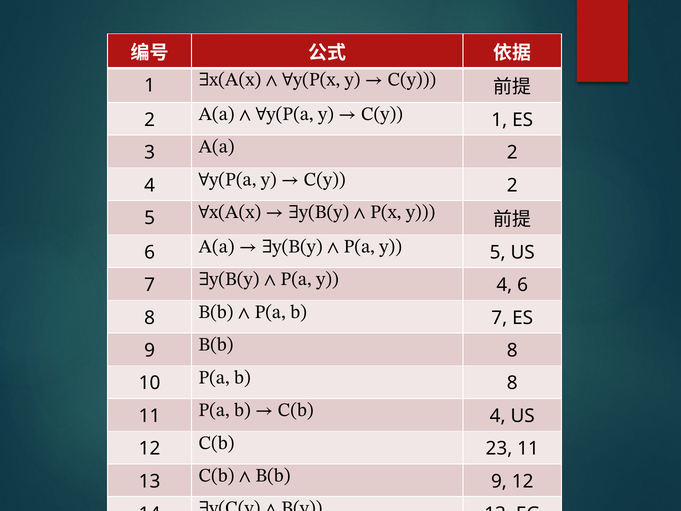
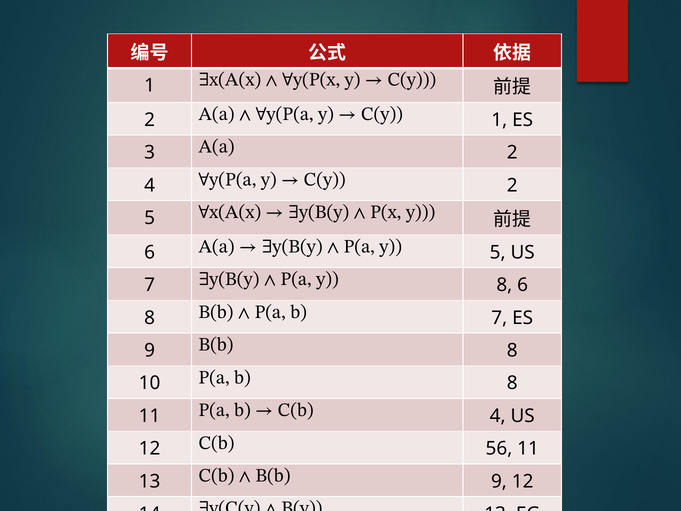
4 at (504, 285): 4 -> 8
23: 23 -> 56
